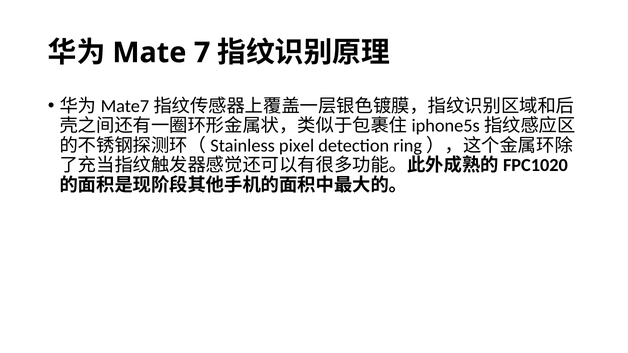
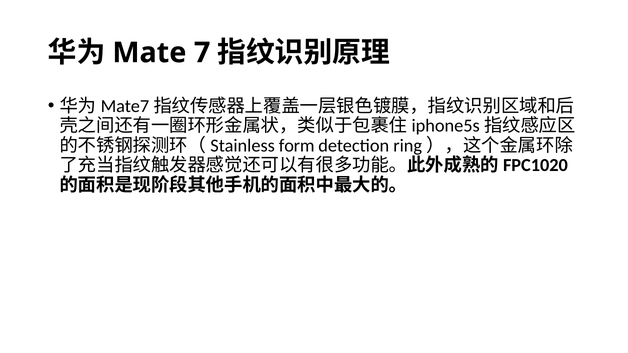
pixel: pixel -> form
